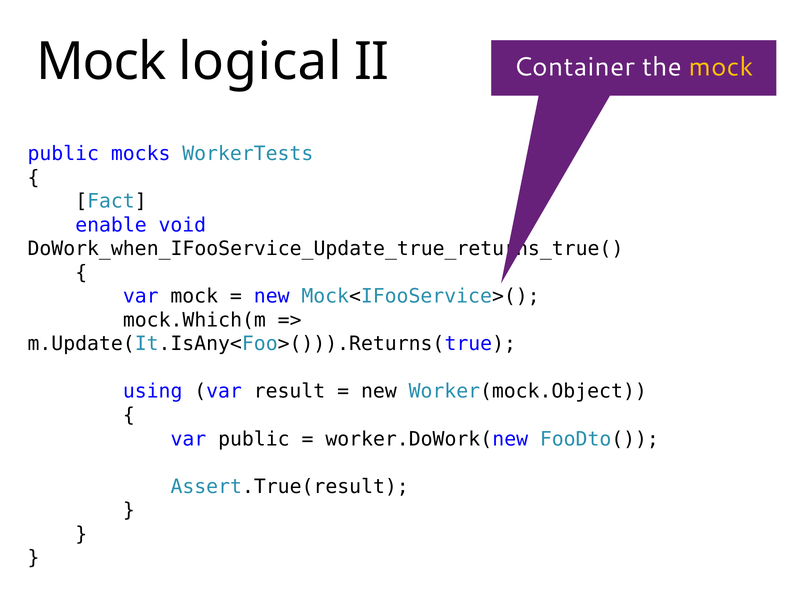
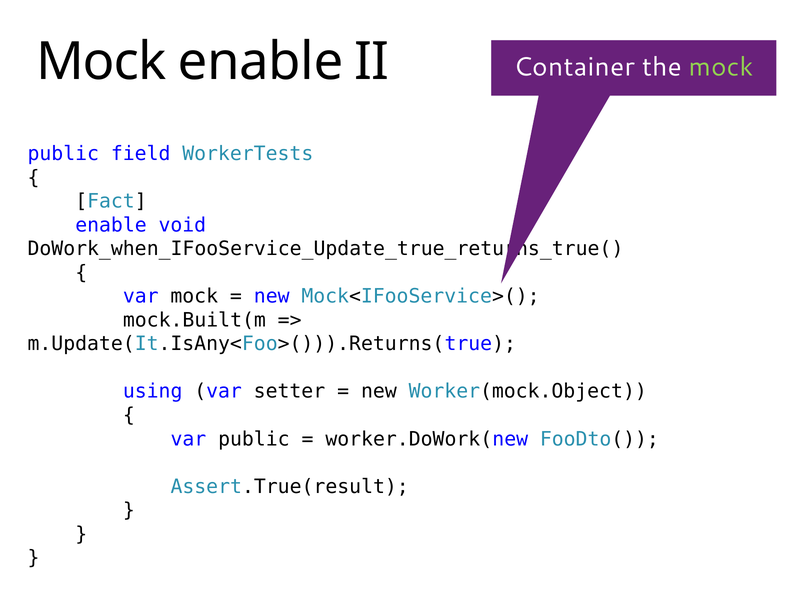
Mock logical: logical -> enable
mock at (721, 67) colour: yellow -> light green
mocks: mocks -> field
mock.Which(m: mock.Which(m -> mock.Built(m
result: result -> setter
